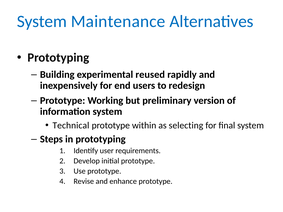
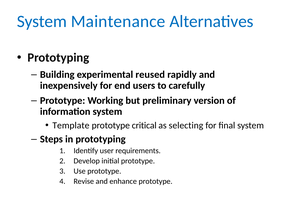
redesign: redesign -> carefully
Technical: Technical -> Template
within: within -> critical
